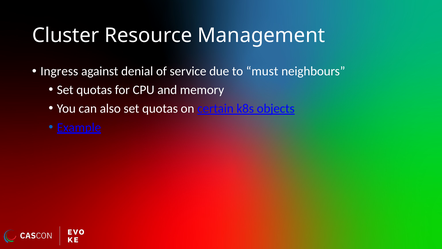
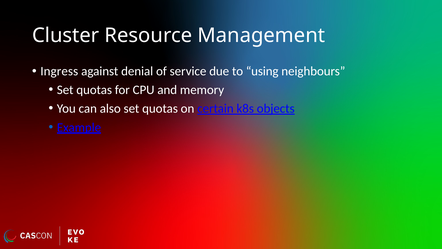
must: must -> using
